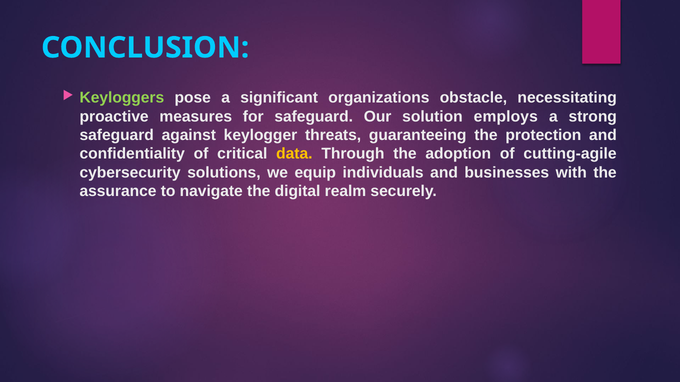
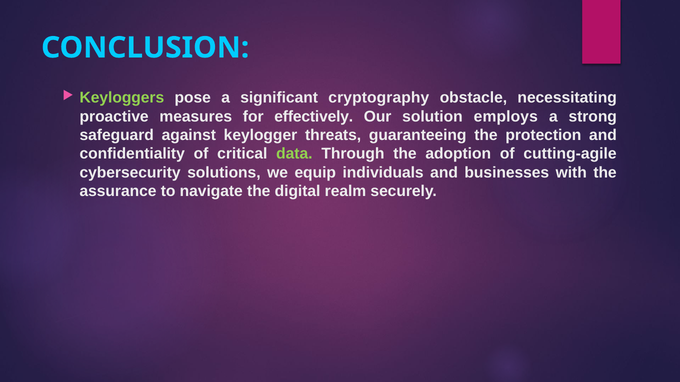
organizations: organizations -> cryptography
for safeguard: safeguard -> effectively
data colour: yellow -> light green
